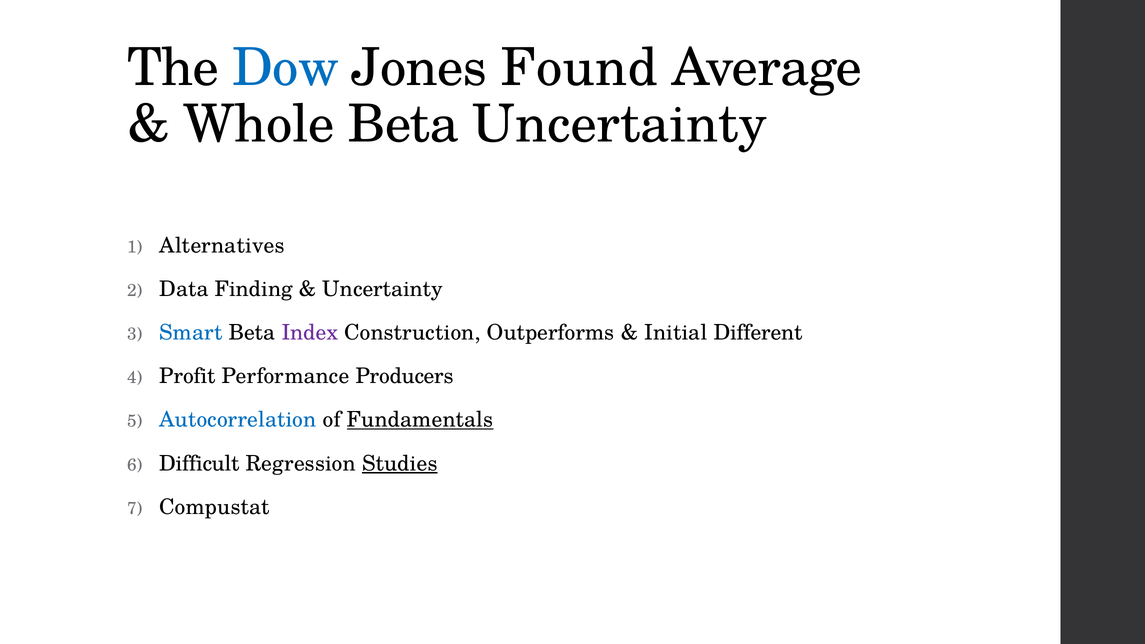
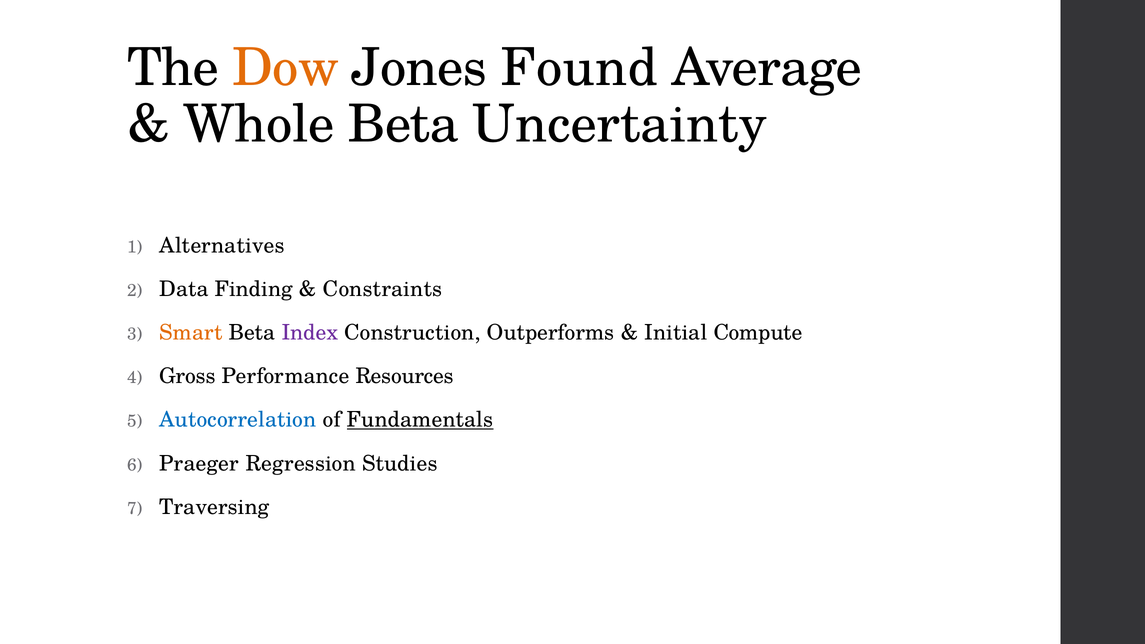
Dow colour: blue -> orange
Uncertainty at (383, 289): Uncertainty -> Constraints
Smart colour: blue -> orange
Different: Different -> Compute
Profit: Profit -> Gross
Producers: Producers -> Resources
Difficult: Difficult -> Praeger
Studies underline: present -> none
Compustat: Compustat -> Traversing
